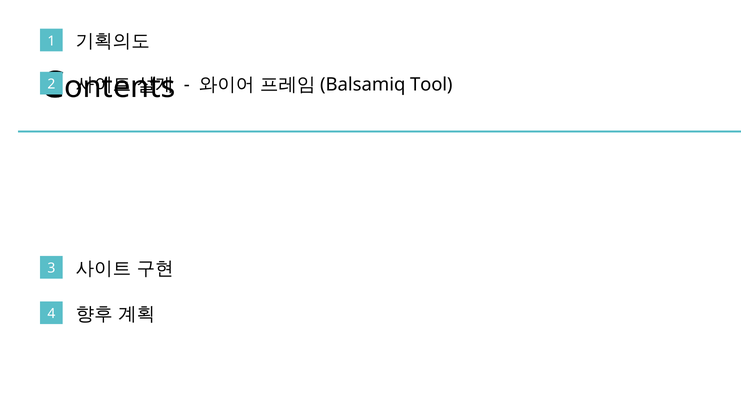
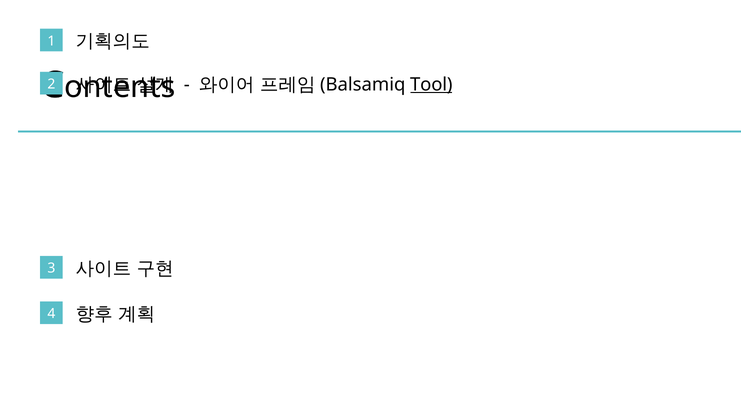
Tool underline: none -> present
